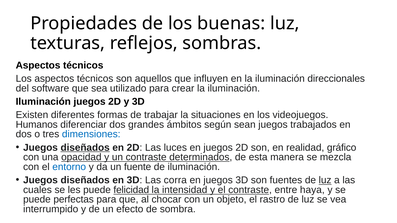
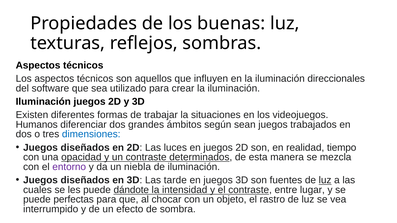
diseñados at (85, 148) underline: present -> none
gráfico: gráfico -> tiempo
entorno colour: blue -> purple
fuente: fuente -> niebla
corra: corra -> tarde
felicidad: felicidad -> dándote
haya: haya -> lugar
